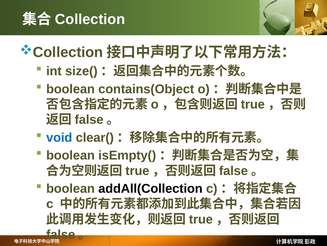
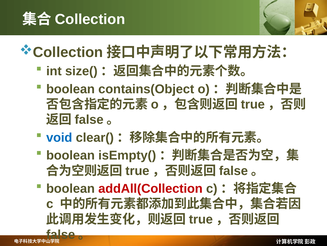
addAll(Collection colour: black -> red
